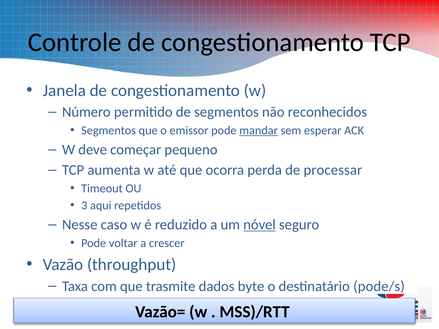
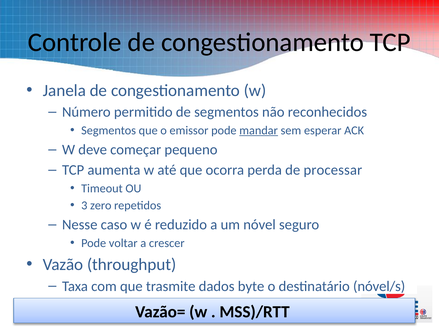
aqui: aqui -> zero
nóvel underline: present -> none
pode/s: pode/s -> nóvel/s
